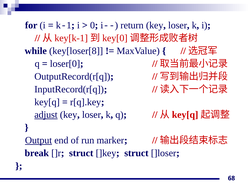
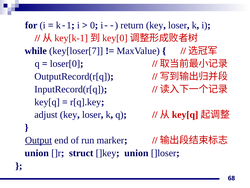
key[loser[8: key[loser[8 -> key[loser[7
adjust underline: present -> none
break at (37, 153): break -> union
]key struct: struct -> union
